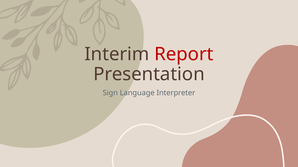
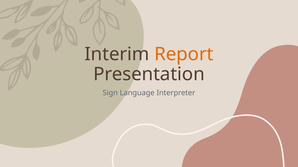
Report colour: red -> orange
